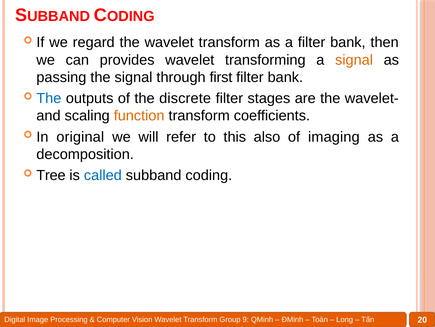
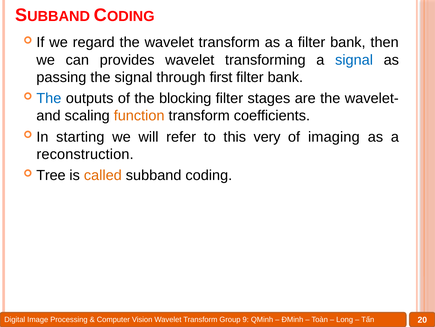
signal at (354, 60) colour: orange -> blue
discrete: discrete -> blocking
original: original -> starting
also: also -> very
decomposition: decomposition -> reconstruction
called colour: blue -> orange
